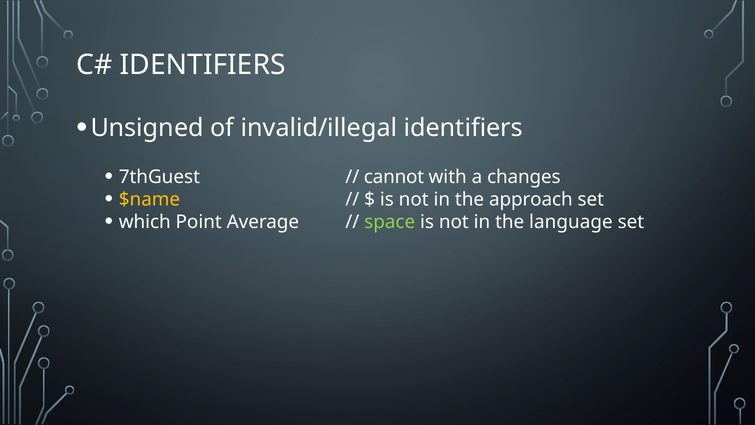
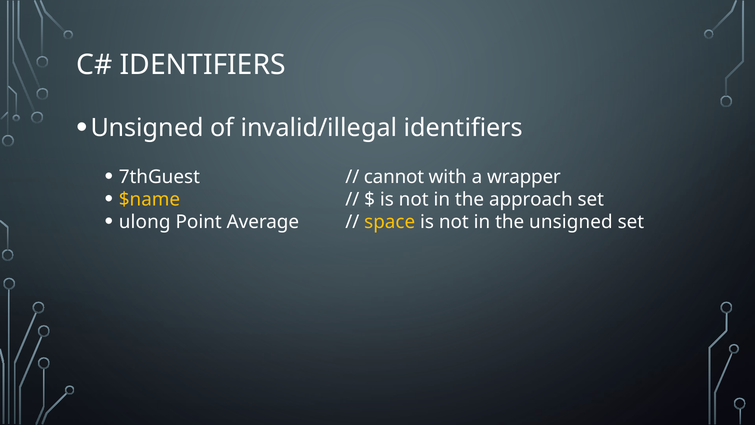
changes: changes -> wrapper
which: which -> ulong
space colour: light green -> yellow
the language: language -> unsigned
